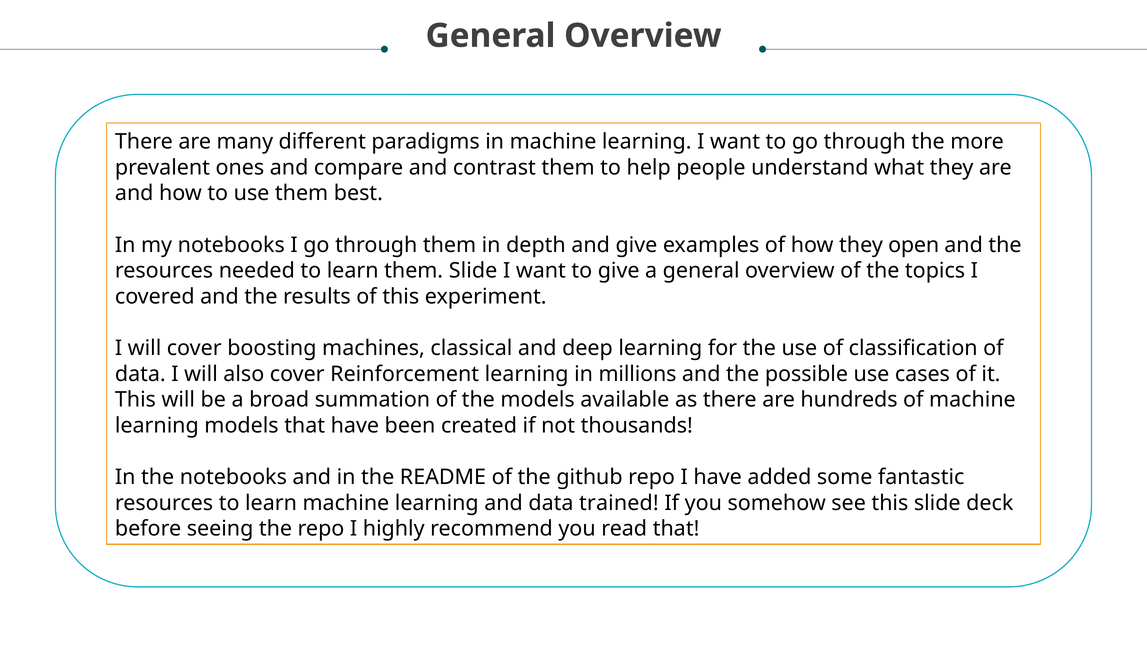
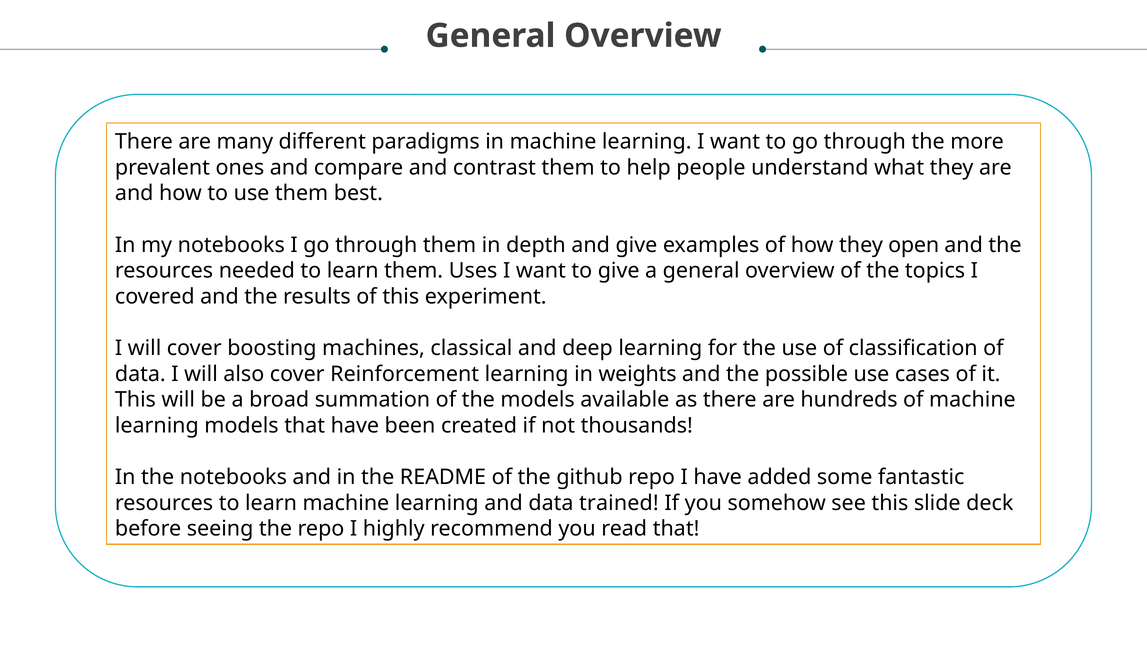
them Slide: Slide -> Uses
millions: millions -> weights
